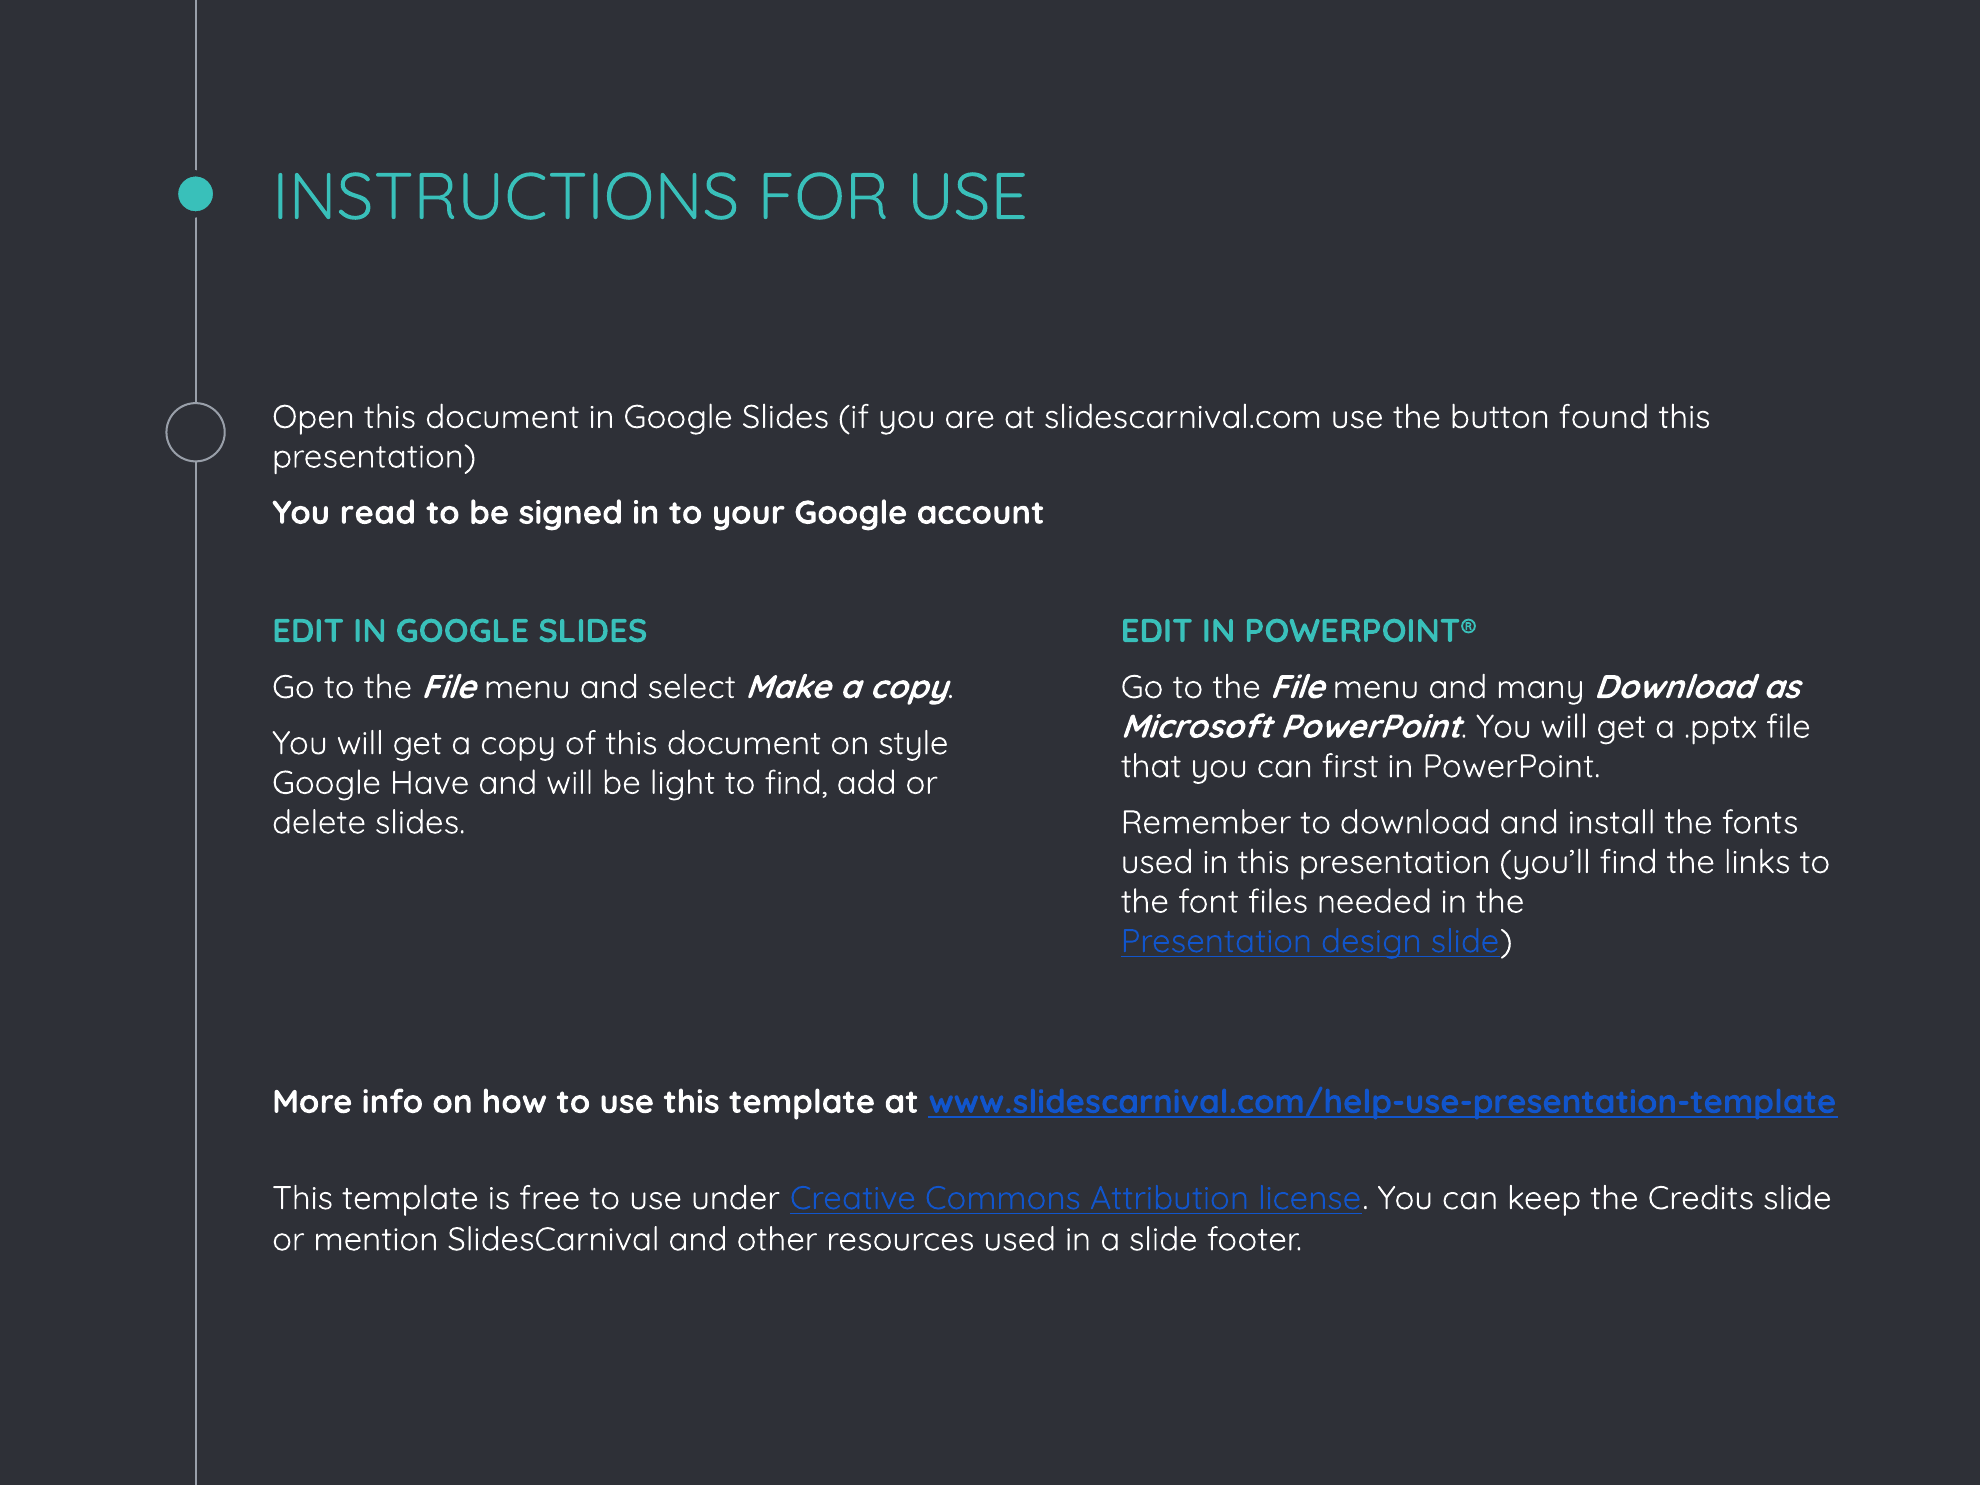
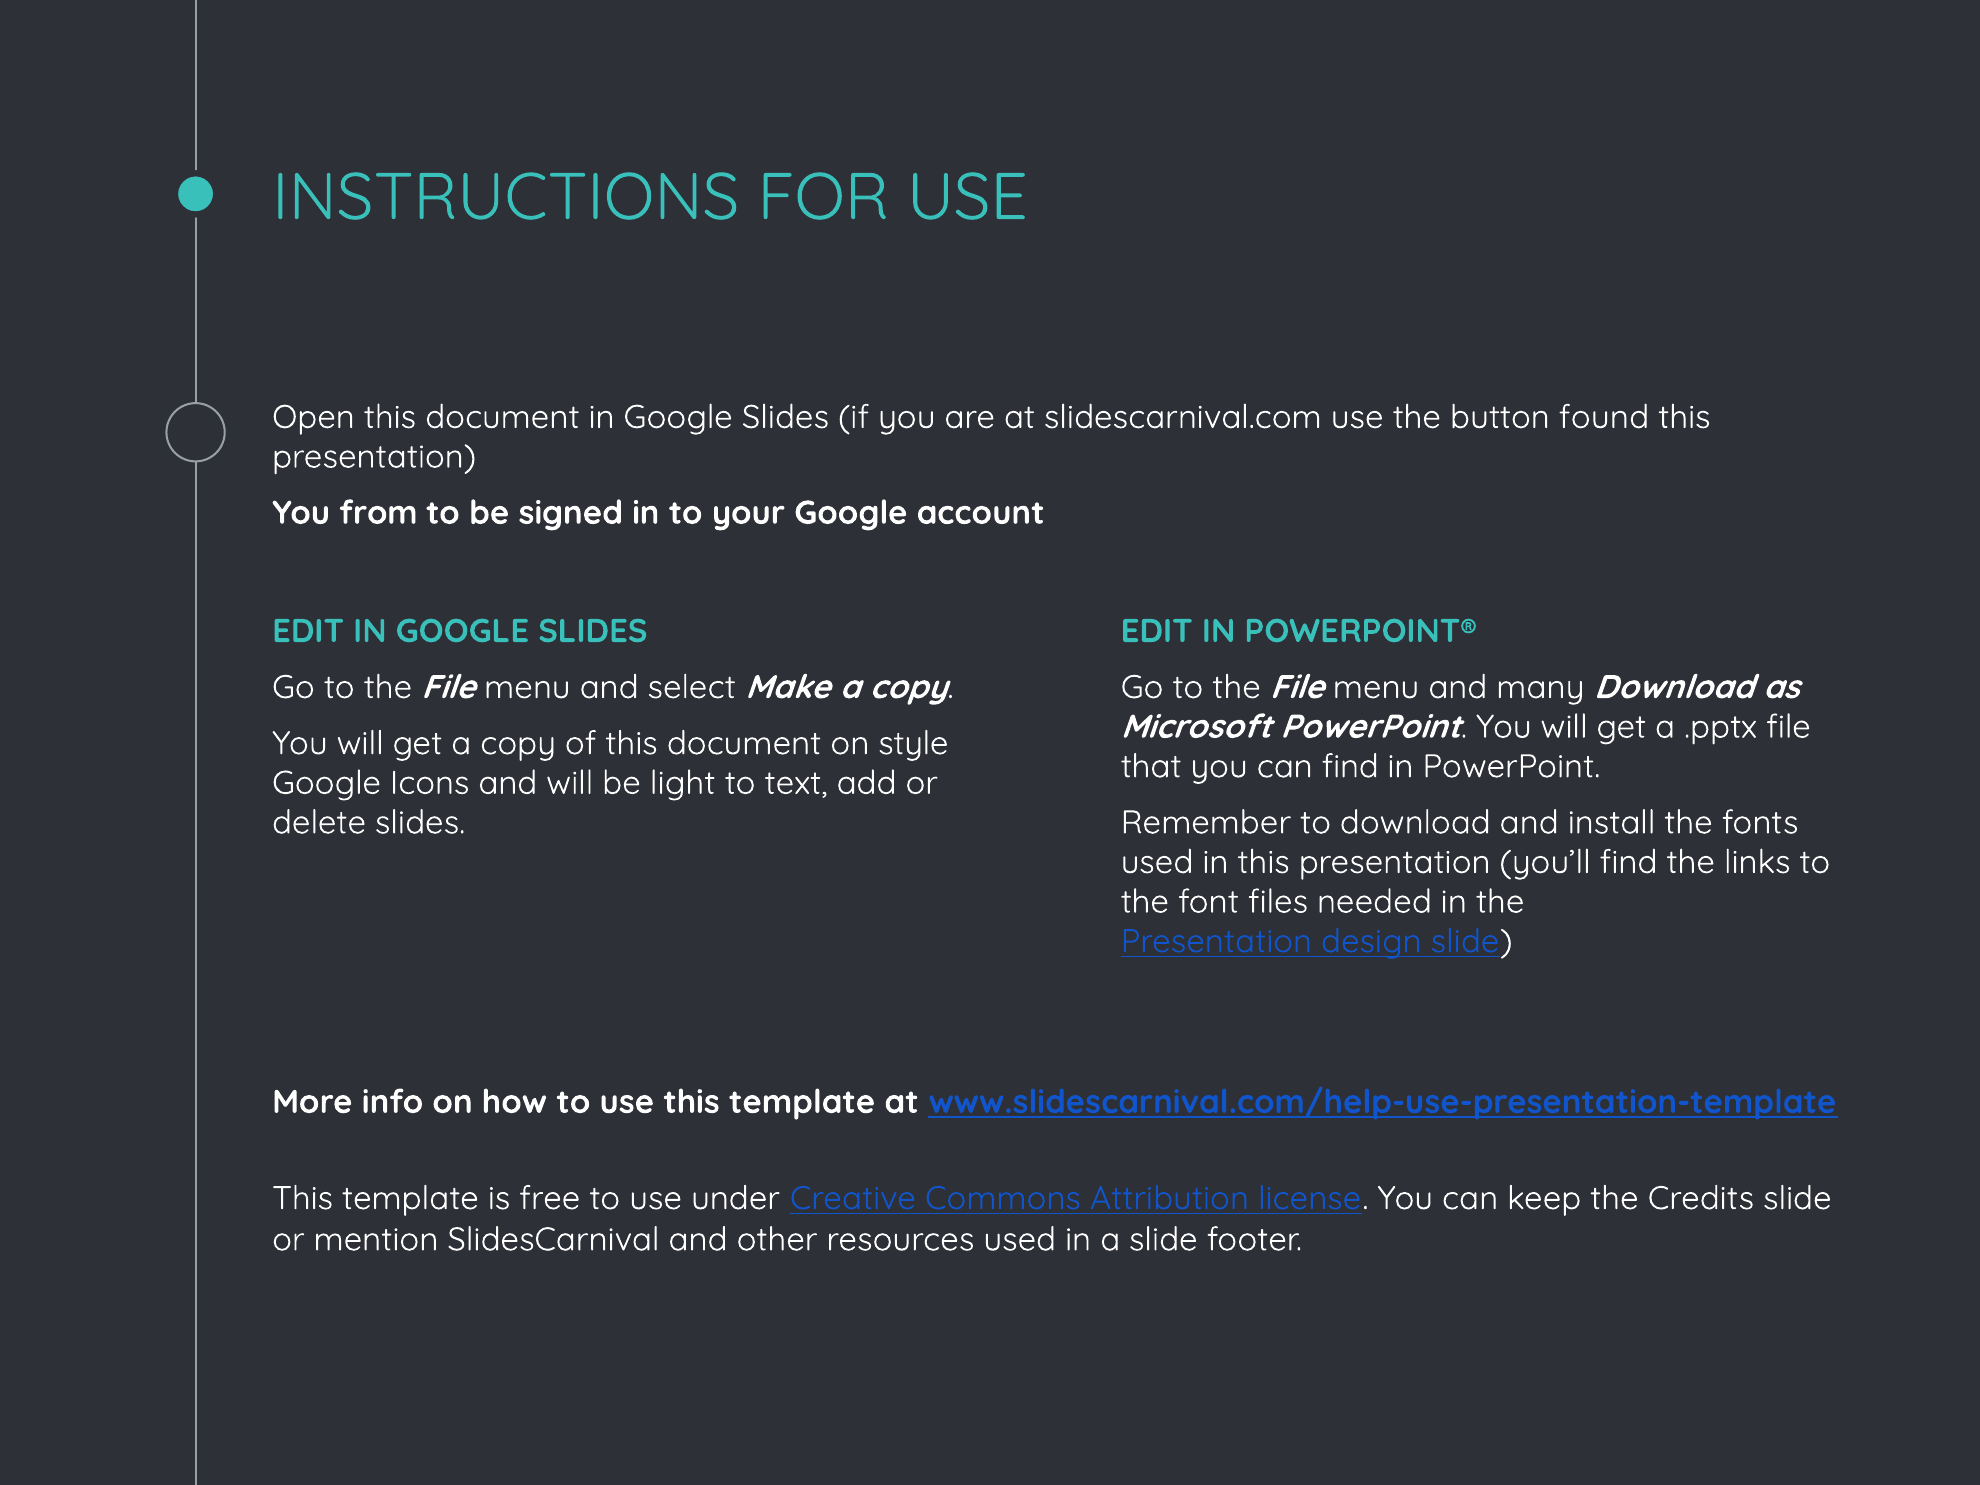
read: read -> from
can first: first -> find
Have: Have -> Icons
to find: find -> text
